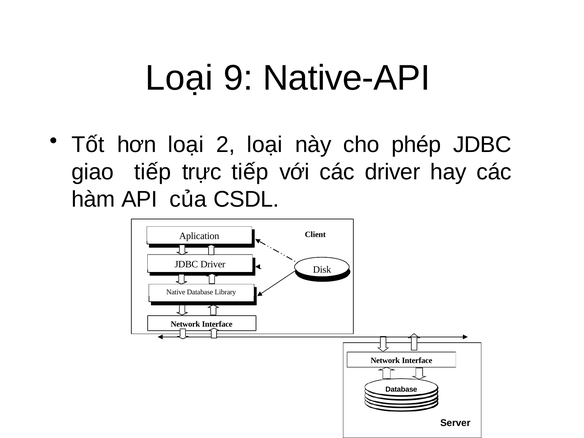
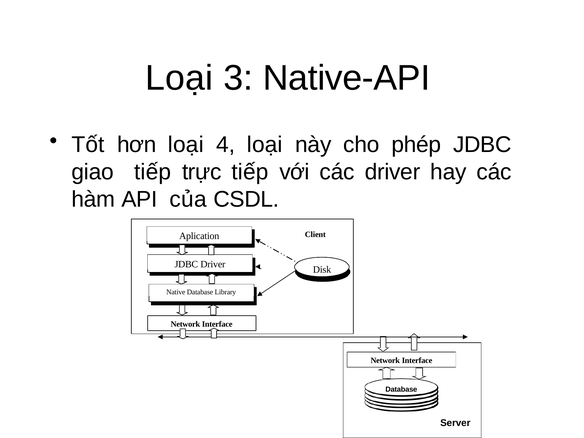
9: 9 -> 3
2: 2 -> 4
